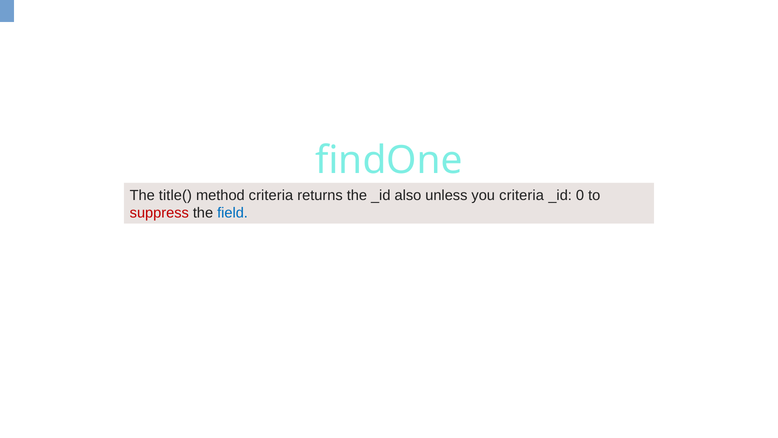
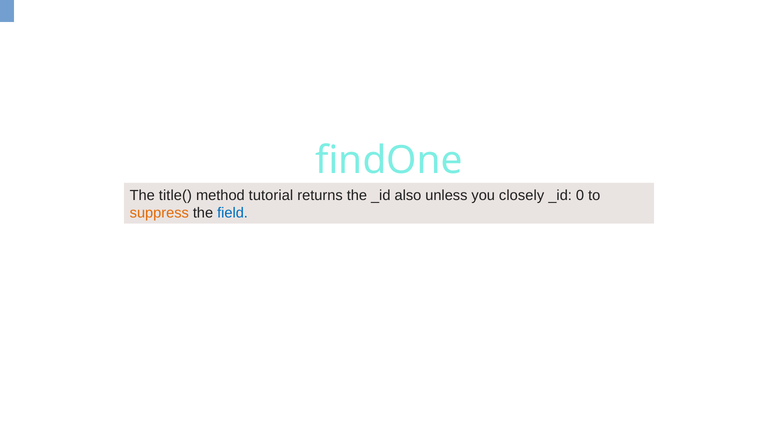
method criteria: criteria -> tutorial
you criteria: criteria -> closely
suppress colour: red -> orange
